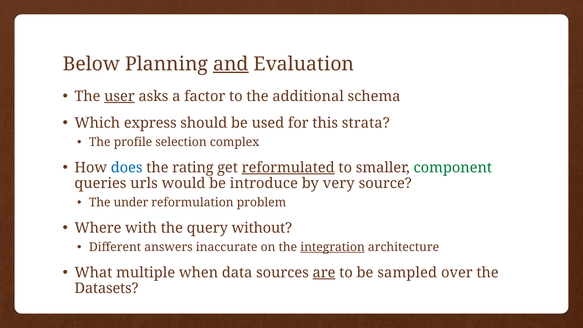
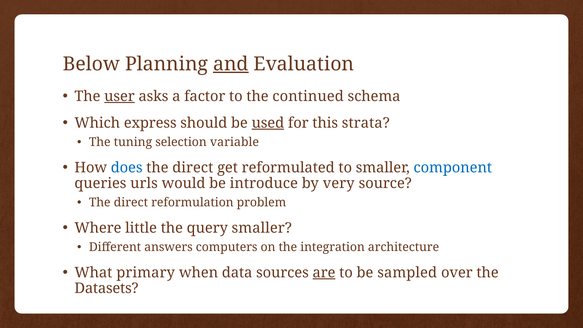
additional: additional -> continued
used underline: none -> present
profile: profile -> tuning
complex: complex -> variable
rating at (193, 168): rating -> direct
reformulated underline: present -> none
component colour: green -> blue
under at (131, 203): under -> direct
with: with -> little
query without: without -> smaller
inaccurate: inaccurate -> computers
integration underline: present -> none
multiple: multiple -> primary
